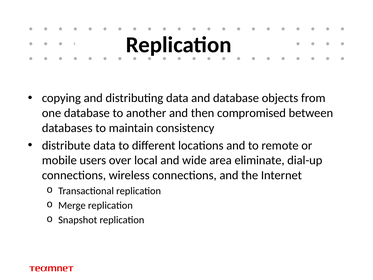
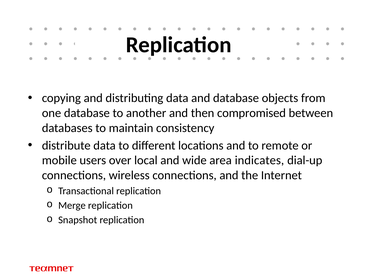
eliminate: eliminate -> indicates
